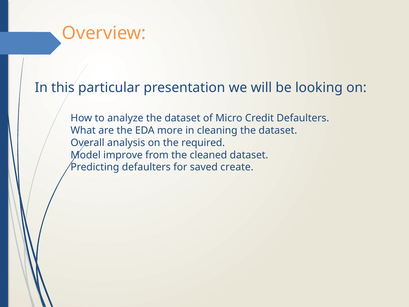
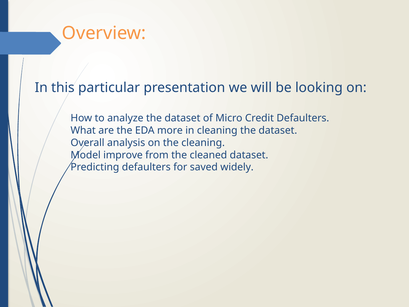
the required: required -> cleaning
create: create -> widely
